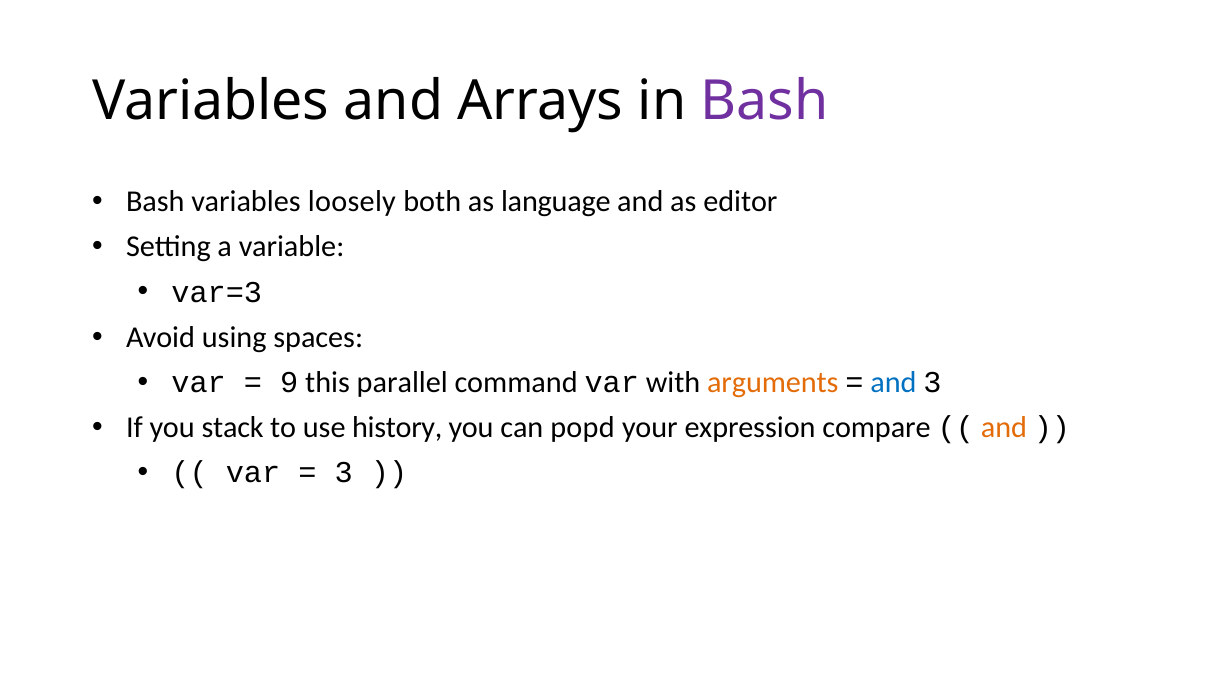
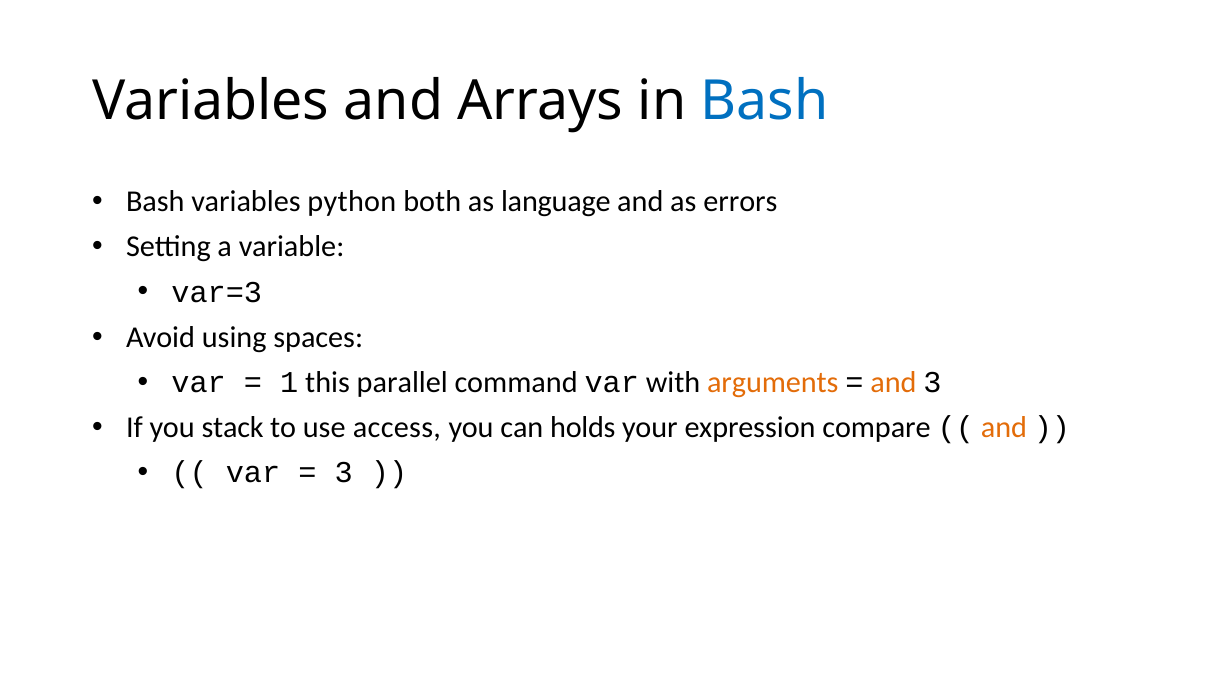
Bash at (765, 101) colour: purple -> blue
loosely: loosely -> python
editor: editor -> errors
9: 9 -> 1
and at (893, 383) colour: blue -> orange
history: history -> access
popd: popd -> holds
